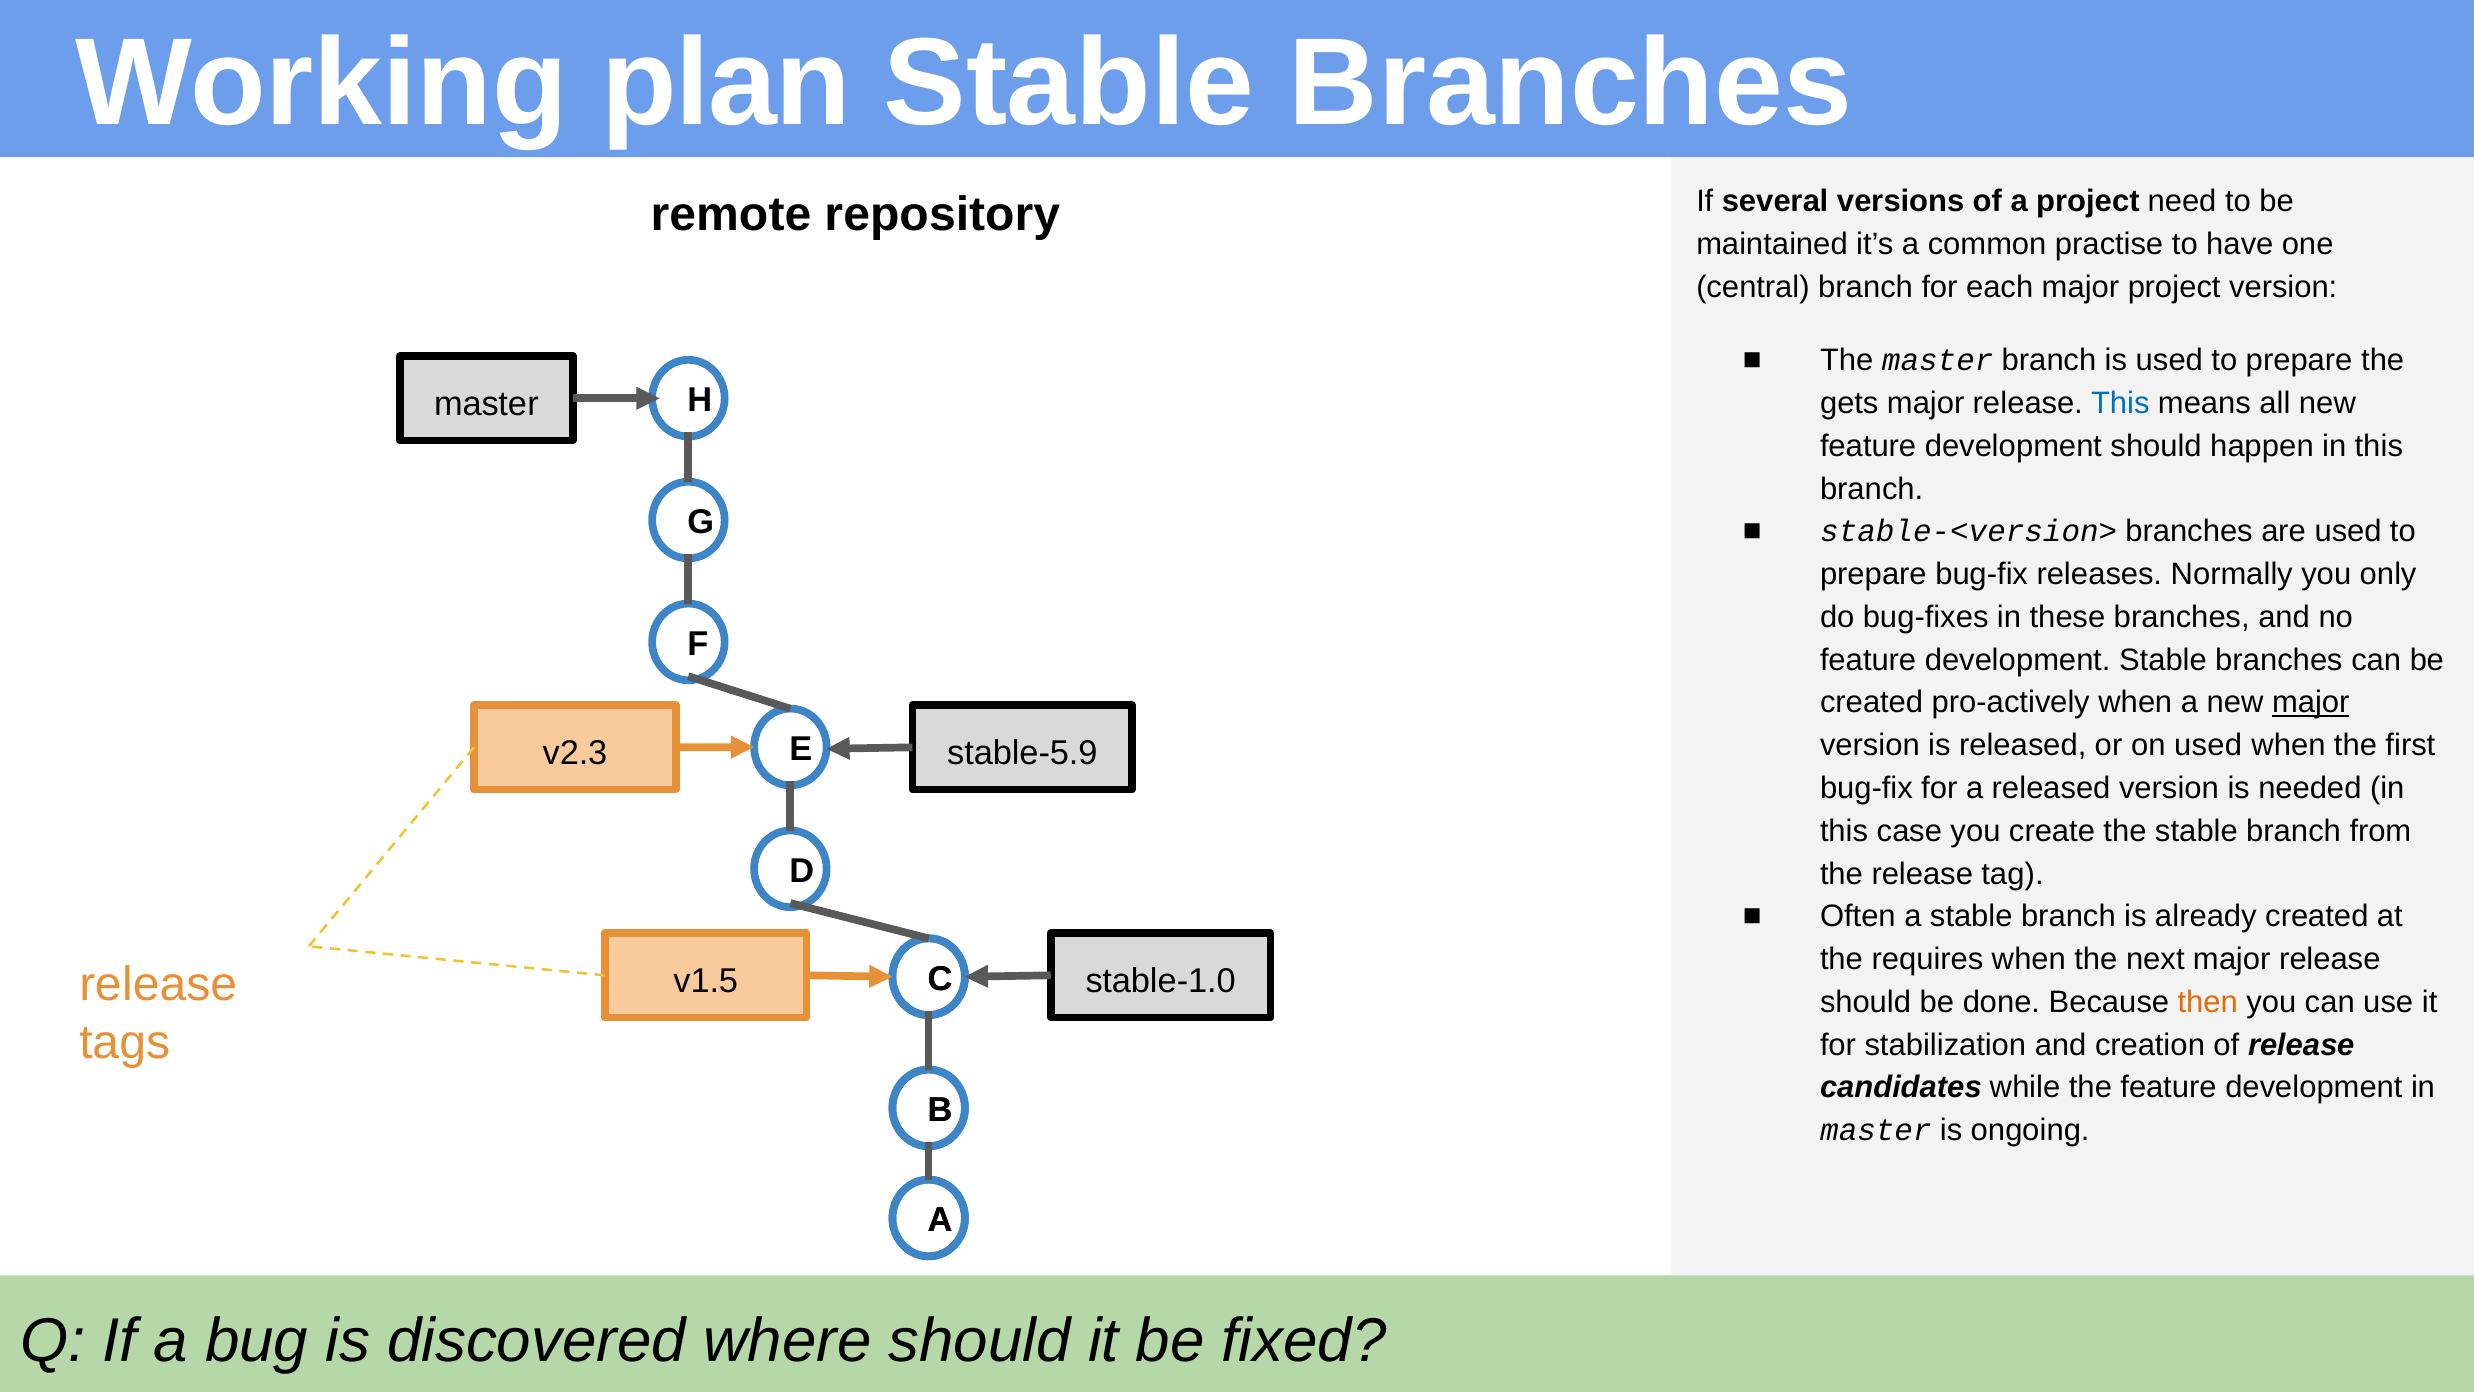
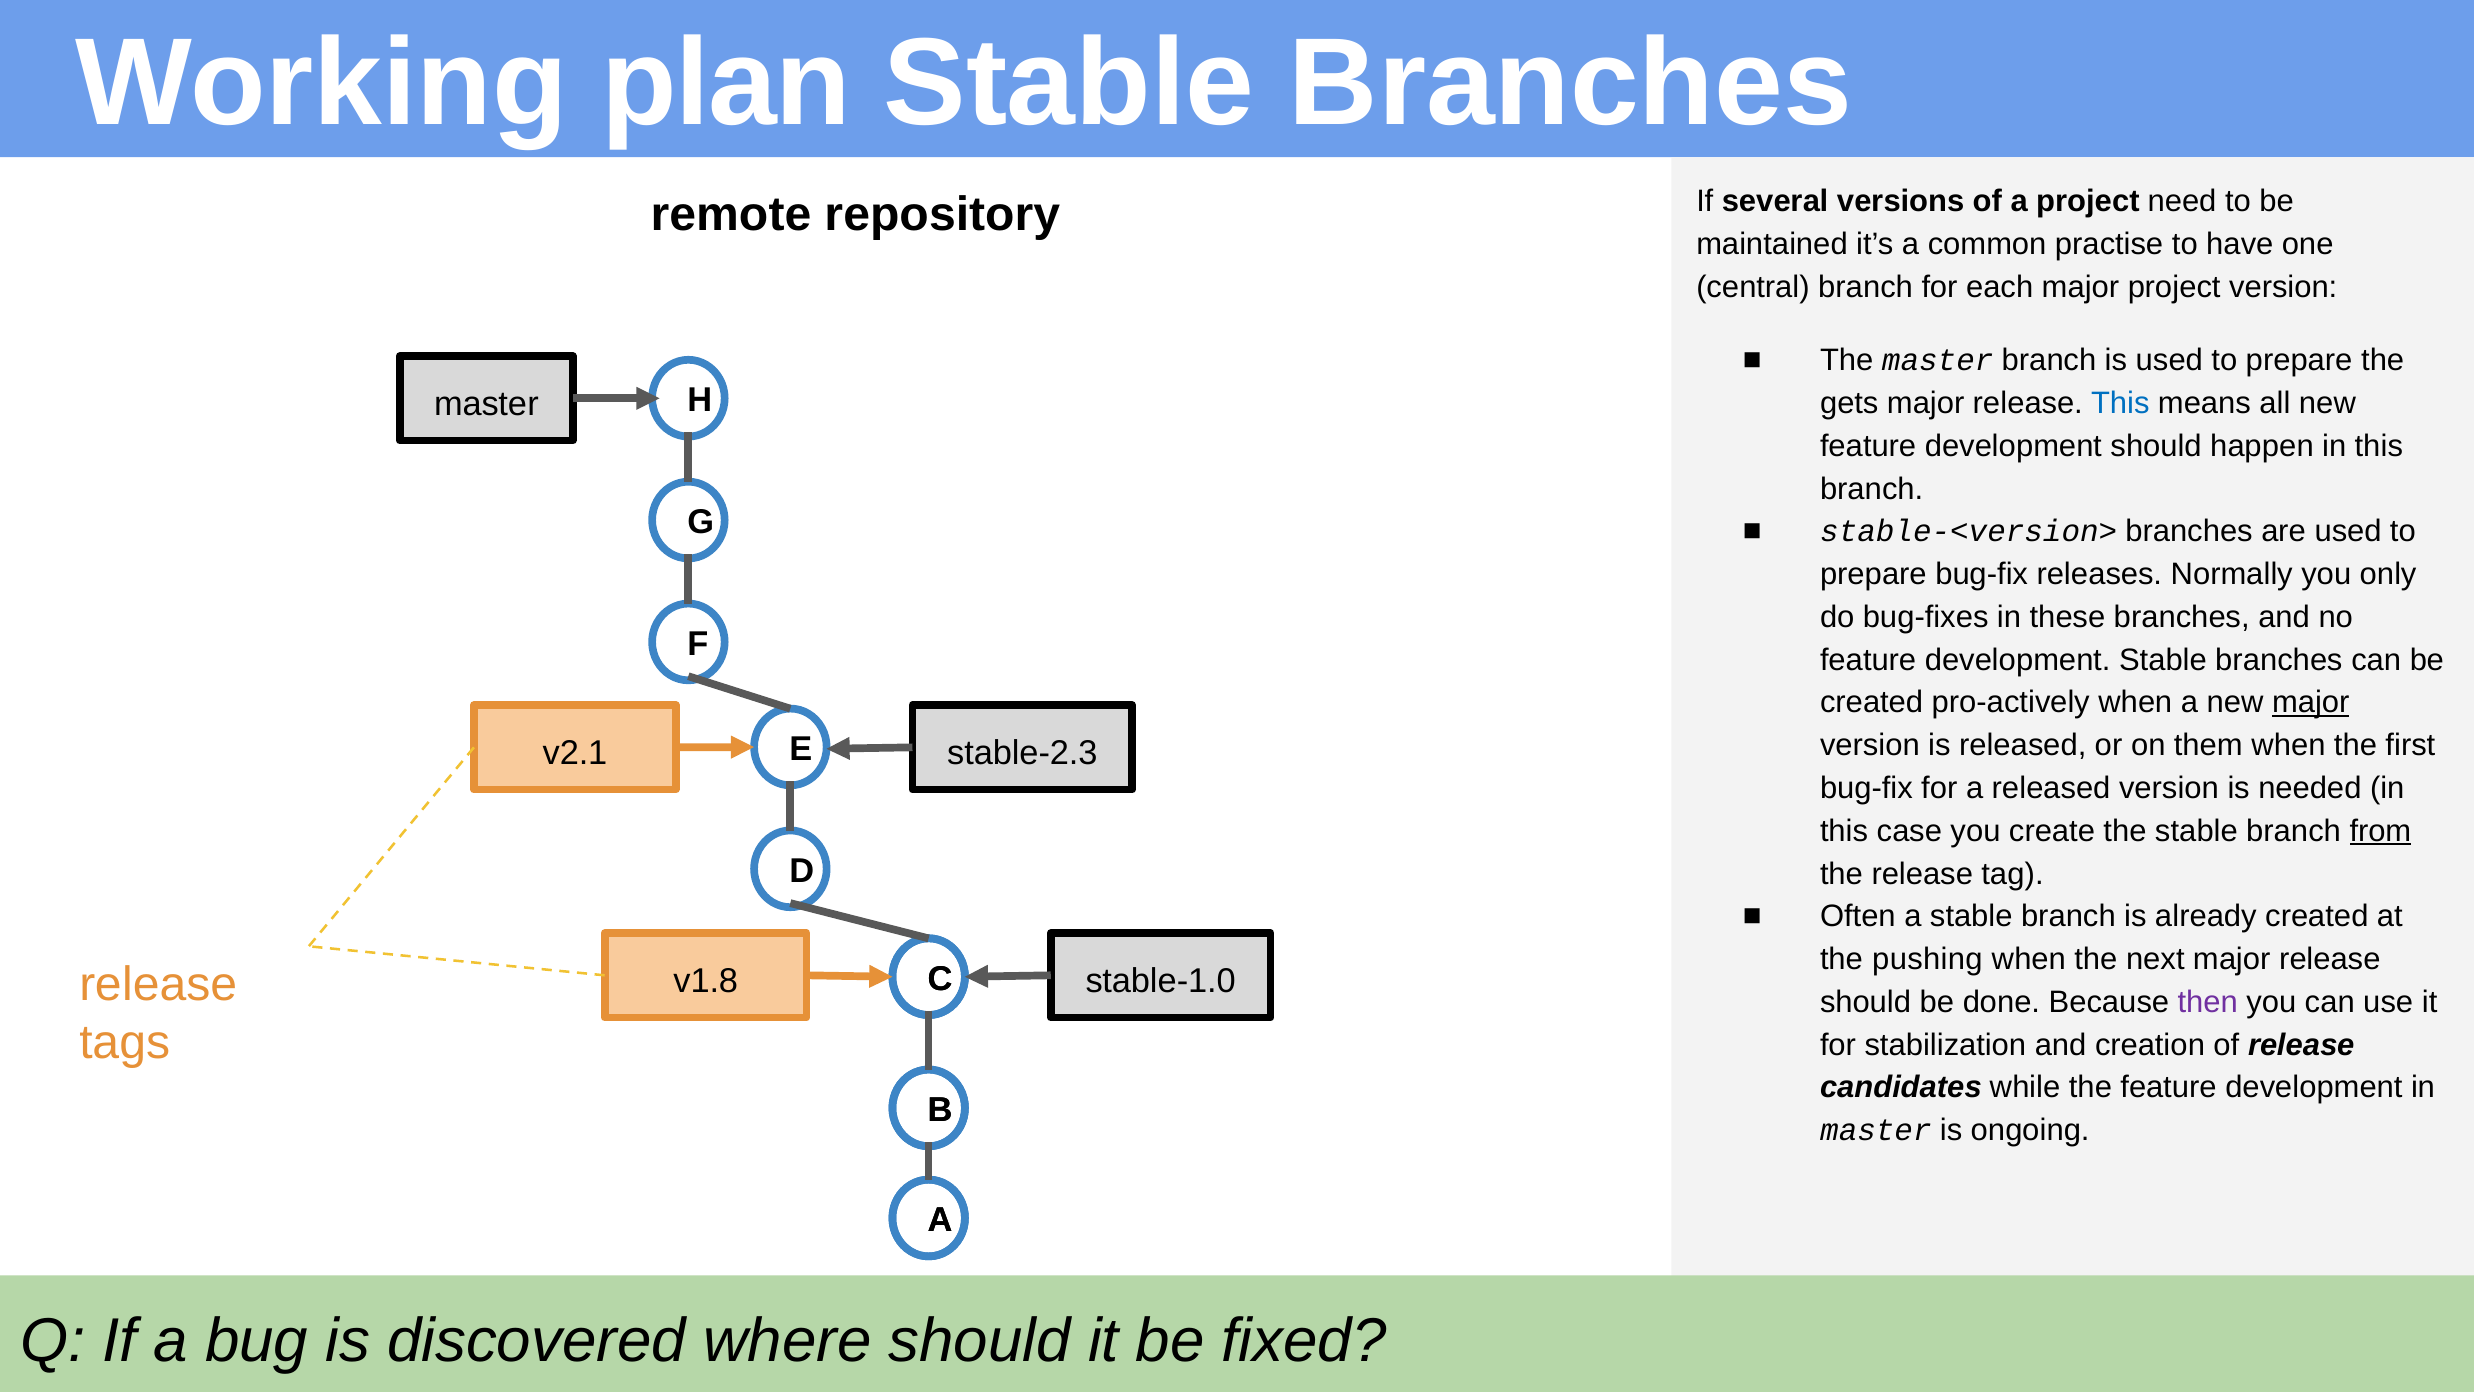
on used: used -> them
v2.3: v2.3 -> v2.1
stable-5.9: stable-5.9 -> stable-2.3
from underline: none -> present
requires: requires -> pushing
v1.5: v1.5 -> v1.8
then colour: orange -> purple
